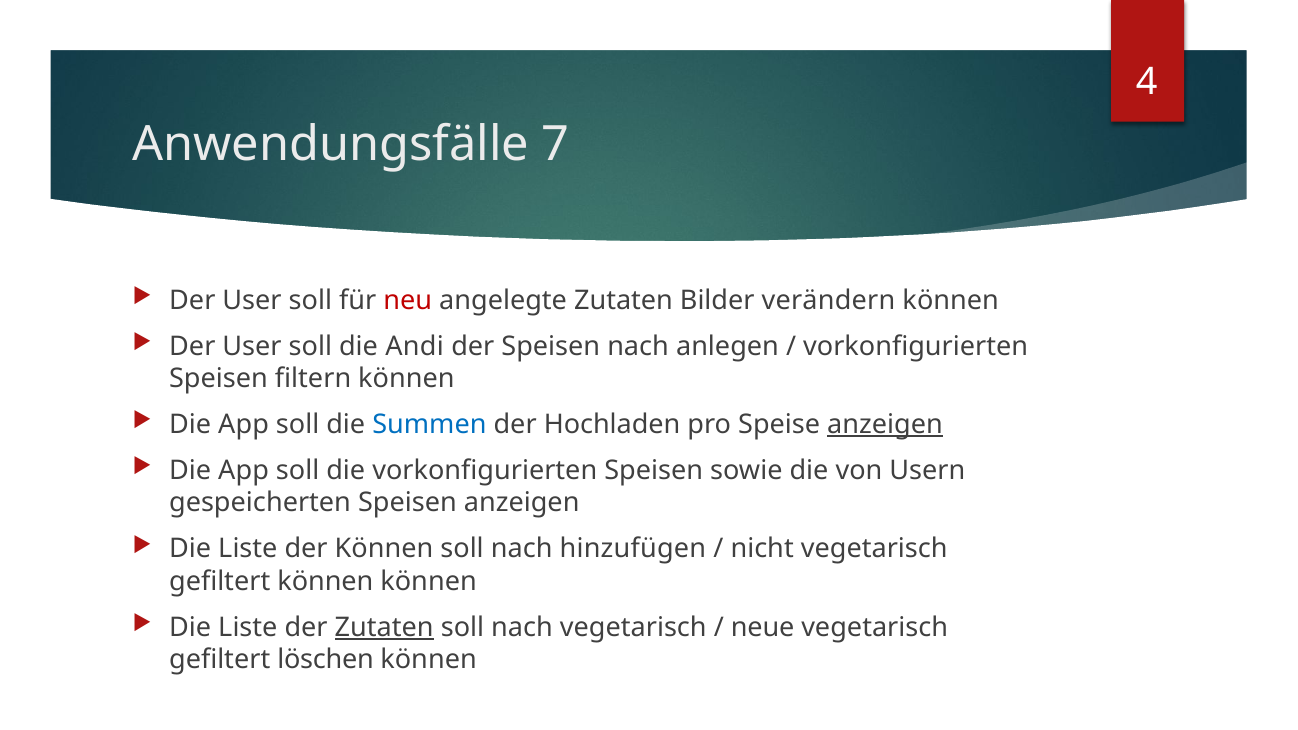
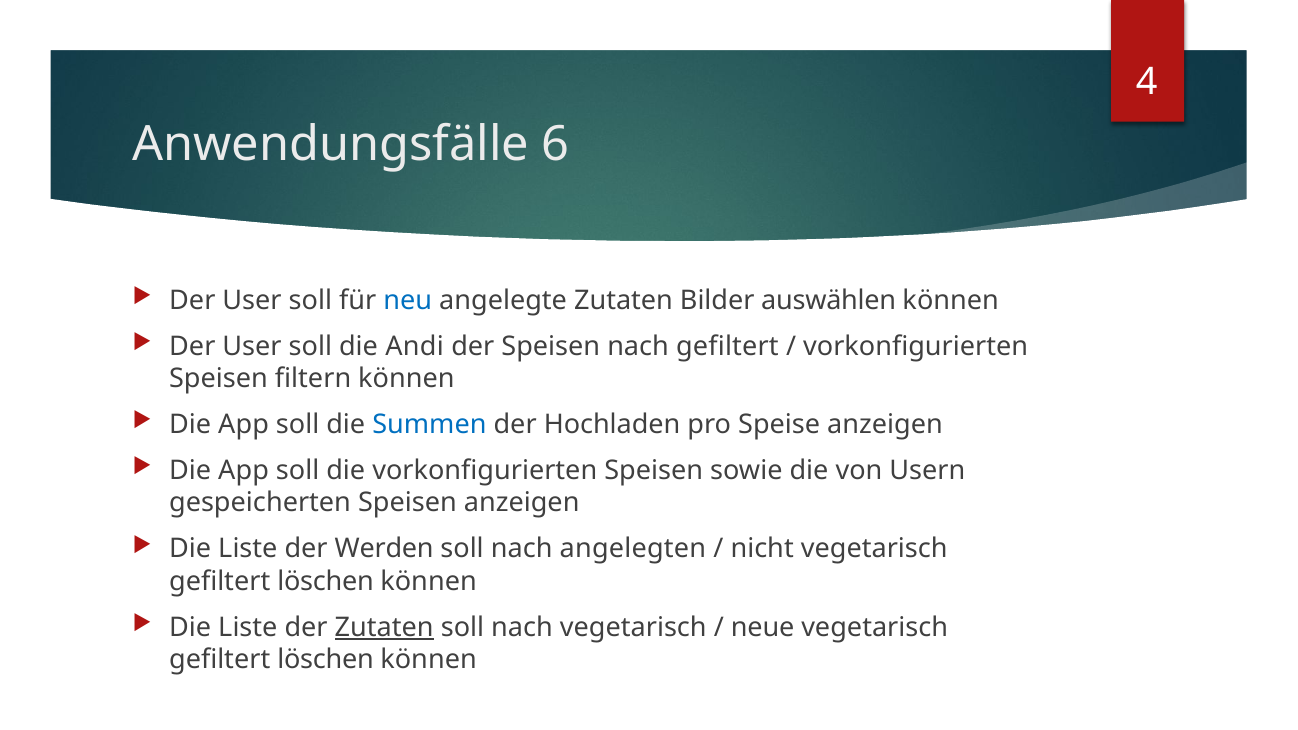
7: 7 -> 6
neu colour: red -> blue
verändern: verändern -> auswählen
nach anlegen: anlegen -> gefiltert
anzeigen at (885, 425) underline: present -> none
der Können: Können -> Werden
hinzufügen: hinzufügen -> angelegten
können at (325, 582): können -> löschen
